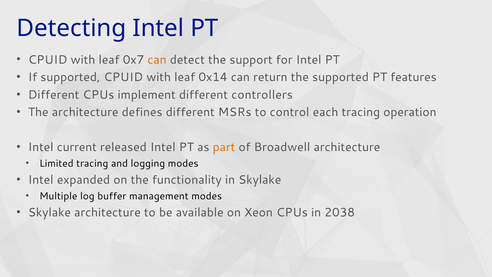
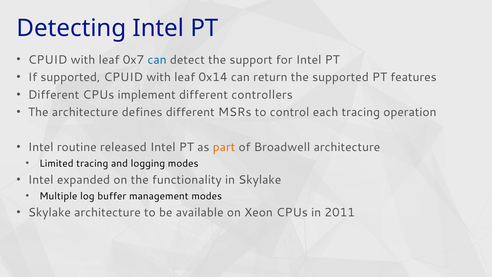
can at (157, 60) colour: orange -> blue
current: current -> routine
2038: 2038 -> 2011
